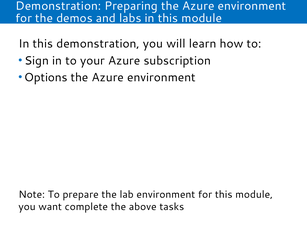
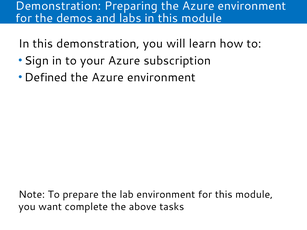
Options: Options -> Defined
